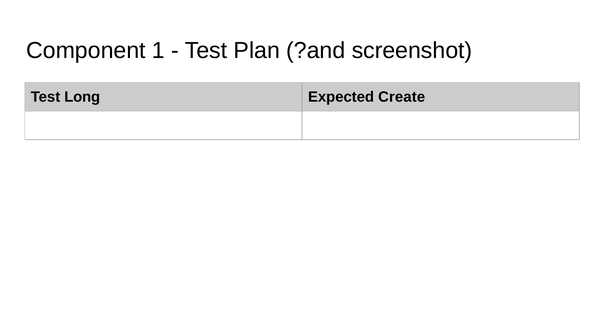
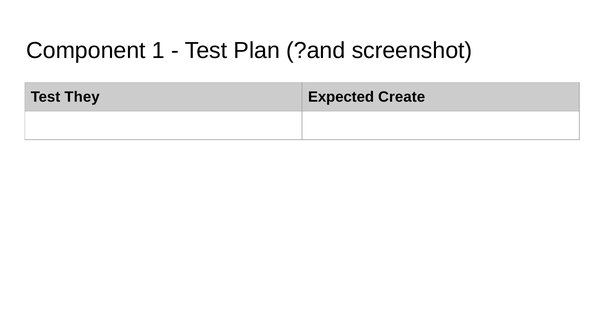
Long: Long -> They
